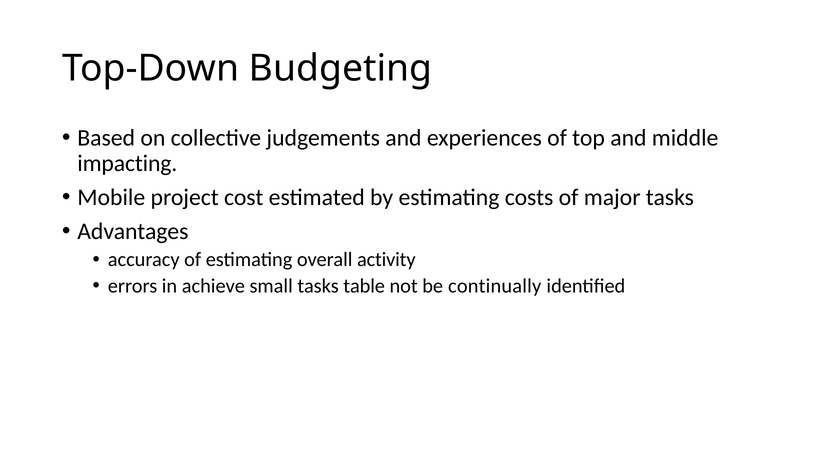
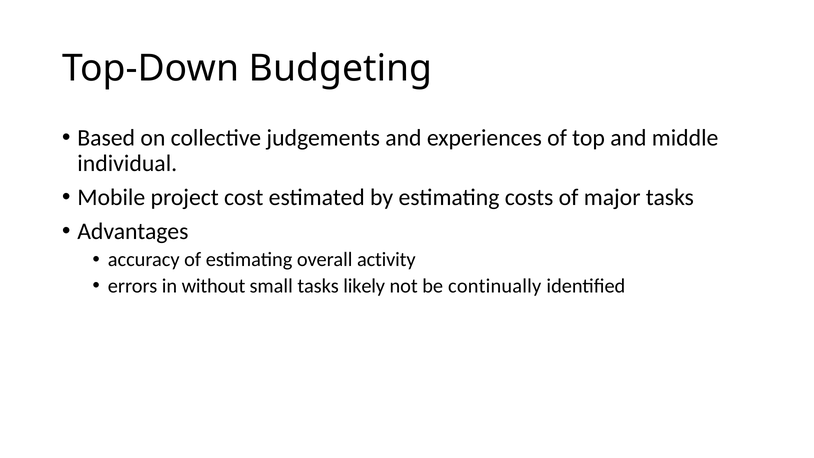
impacting: impacting -> individual
achieve: achieve -> without
table: table -> likely
